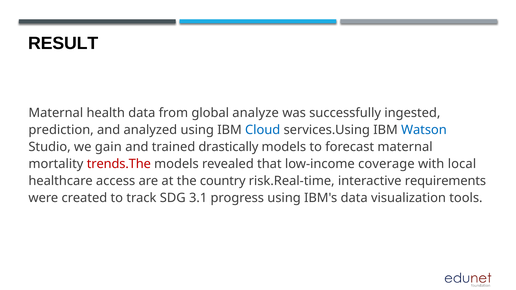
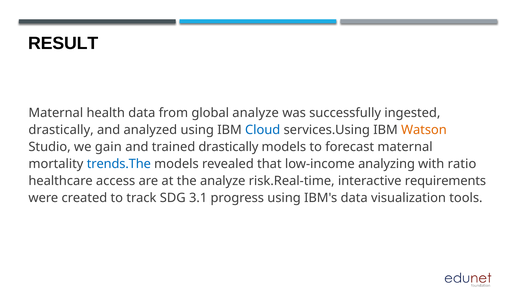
prediction at (61, 130): prediction -> drastically
Watson colour: blue -> orange
trends.The colour: red -> blue
coverage: coverage -> analyzing
local: local -> ratio
the country: country -> analyze
